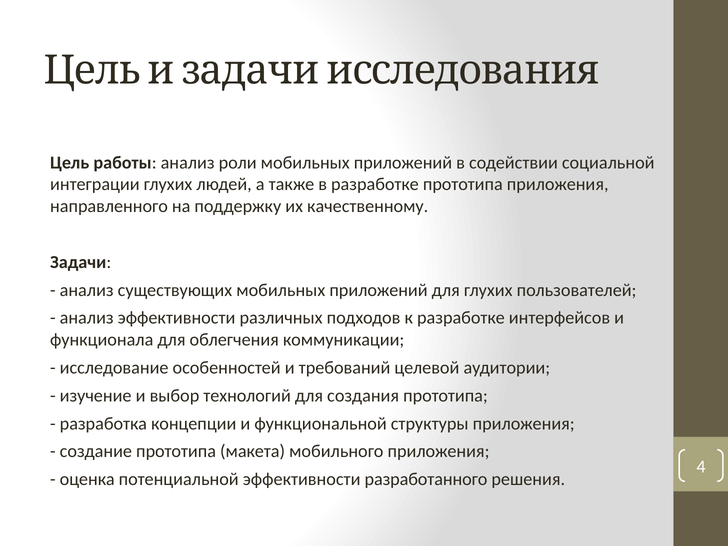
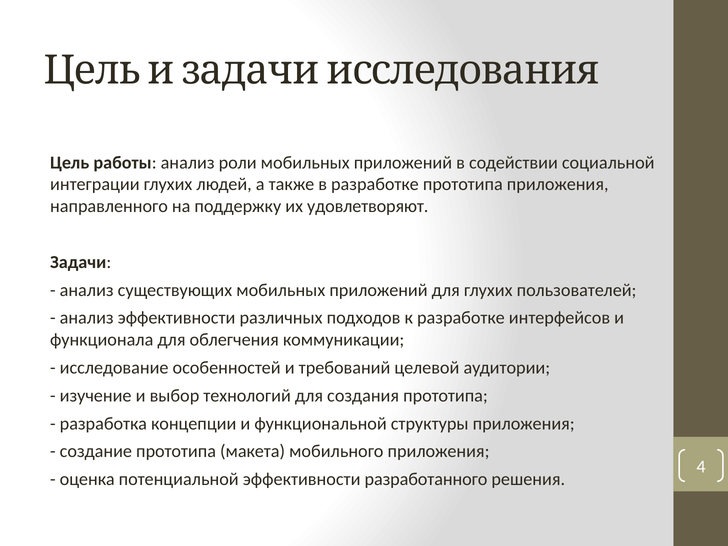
качественному: качественному -> удовлетворяют
